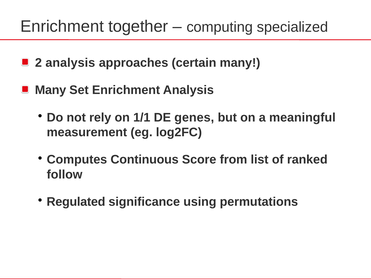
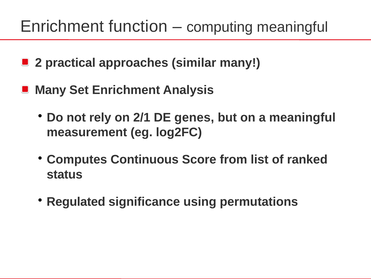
together: together -> function
computing specialized: specialized -> meaningful
2 analysis: analysis -> practical
certain: certain -> similar
1/1: 1/1 -> 2/1
follow: follow -> status
